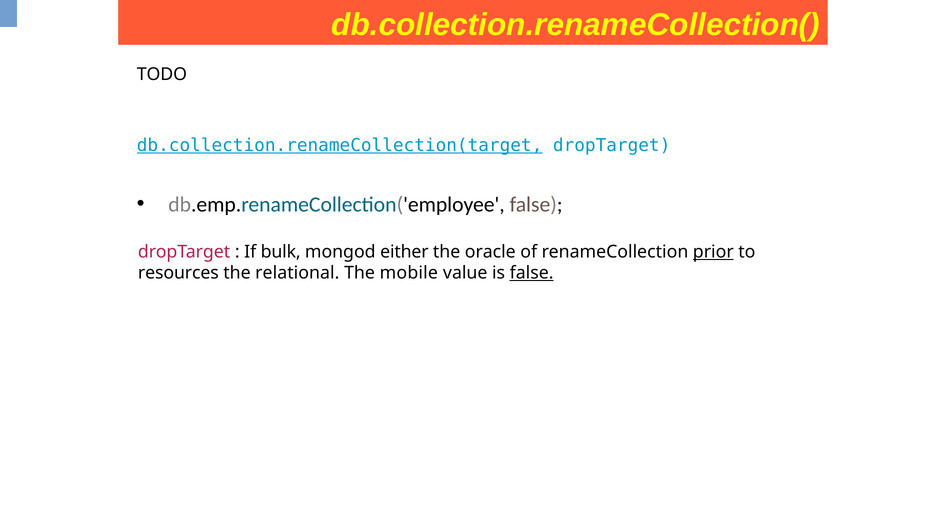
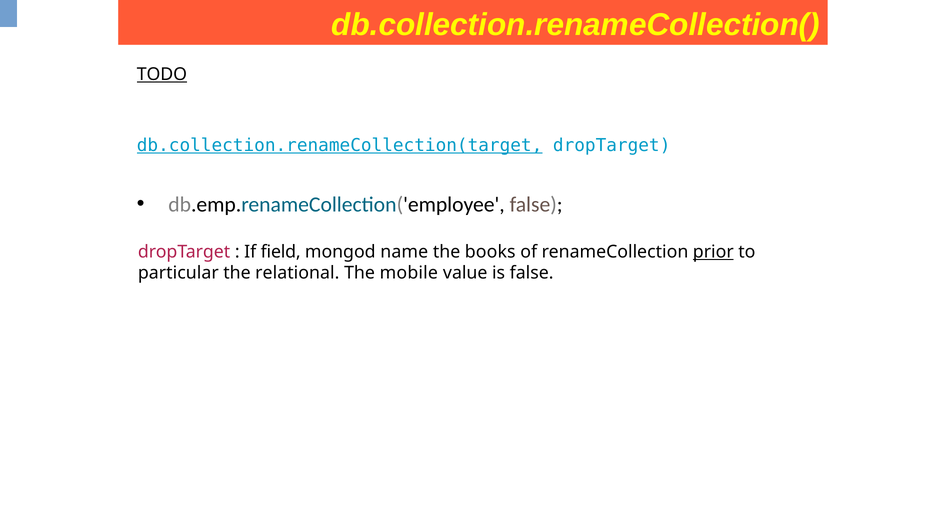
TODO underline: none -> present
bulk: bulk -> field
either: either -> name
oracle: oracle -> books
resources: resources -> particular
false at (532, 273) underline: present -> none
